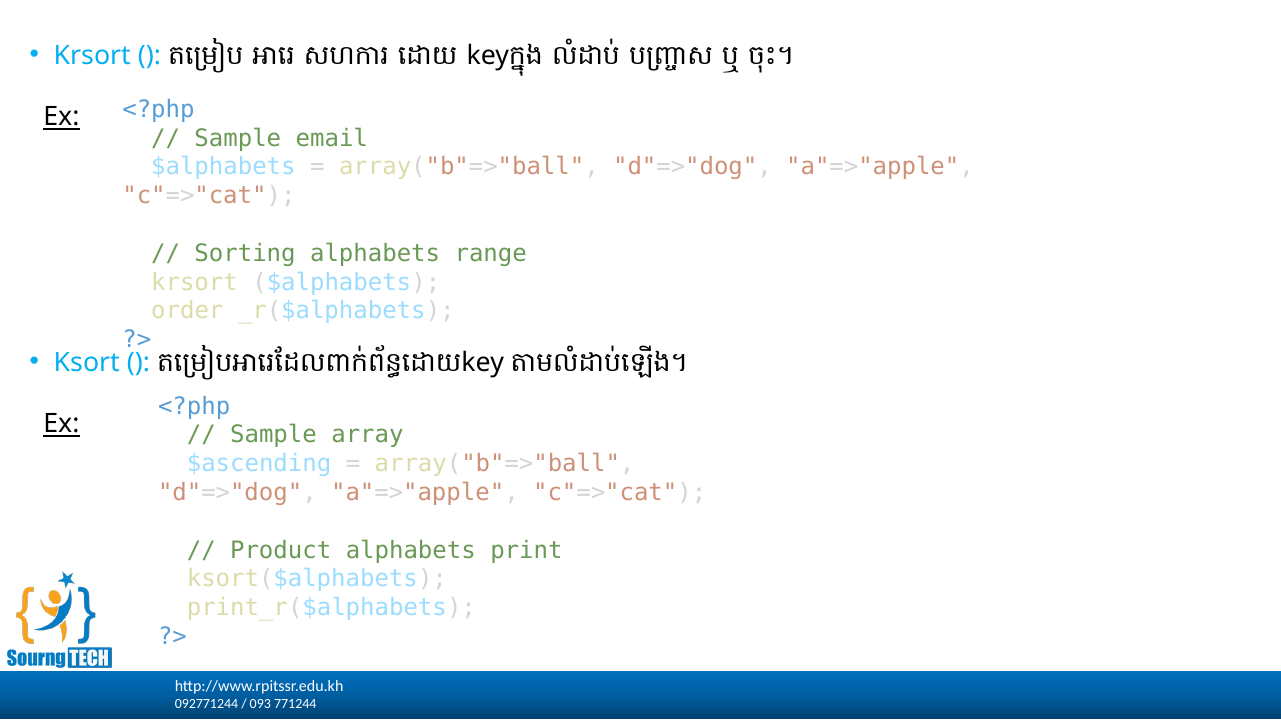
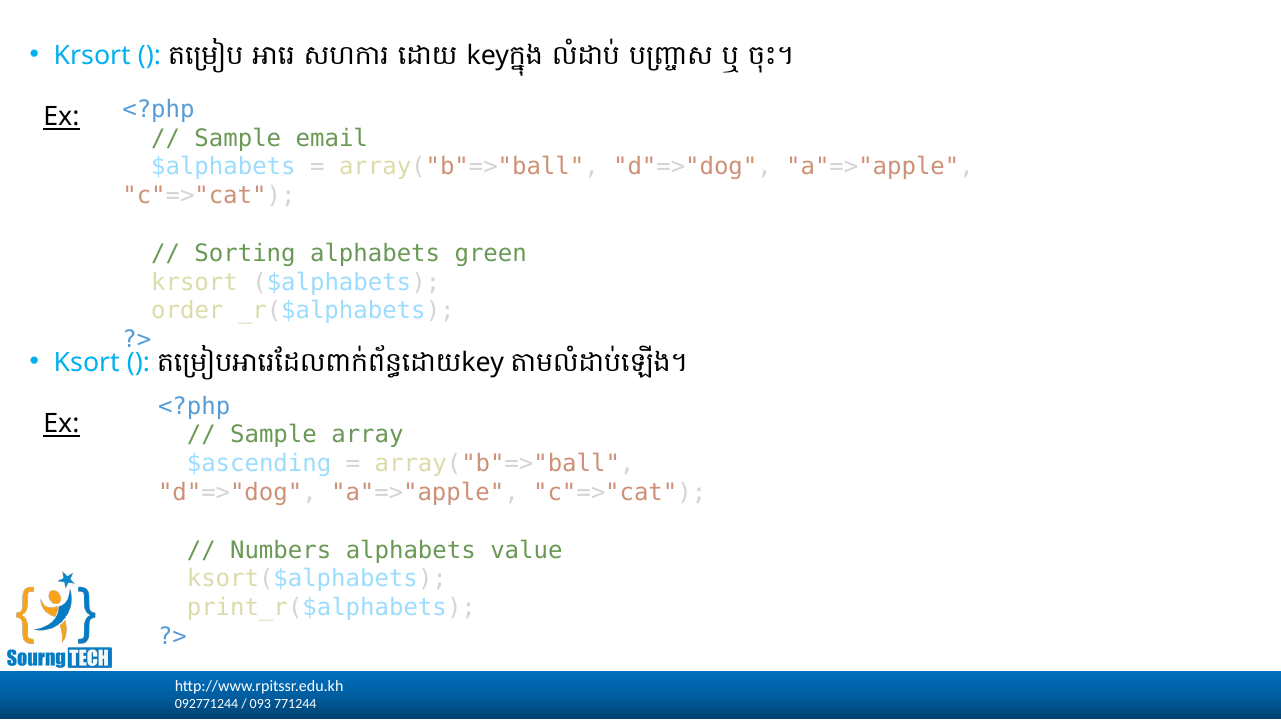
range: range -> green
Product: Product -> Numbers
print: print -> value
